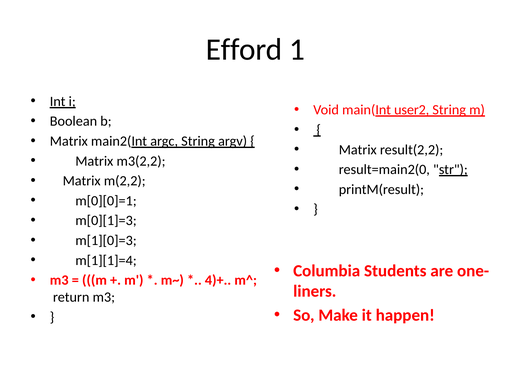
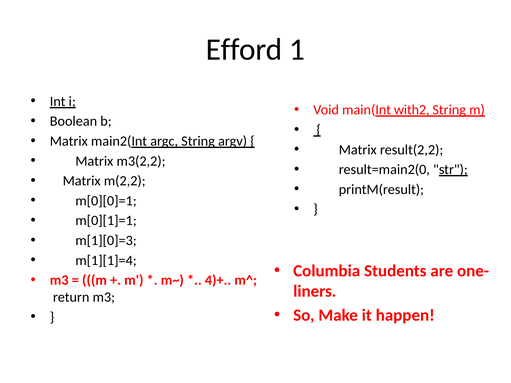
user2: user2 -> with2
m[0][1]=3: m[0][1]=3 -> m[0][1]=1
